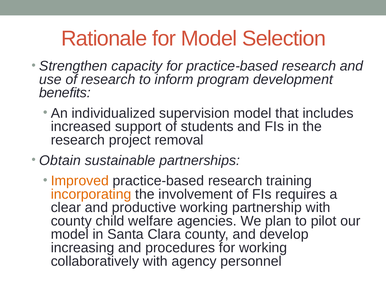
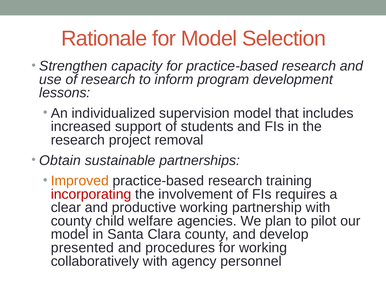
benefits: benefits -> lessons
incorporating colour: orange -> red
increasing: increasing -> presented
